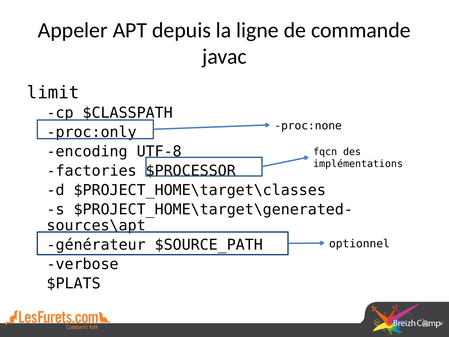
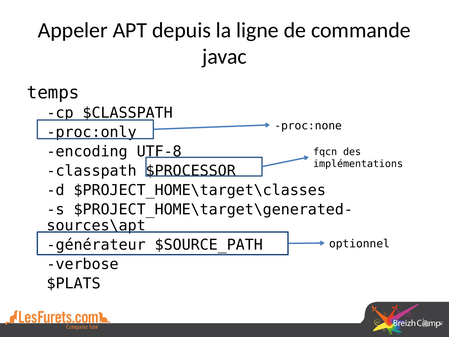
limit: limit -> temps
factories: factories -> classpath
